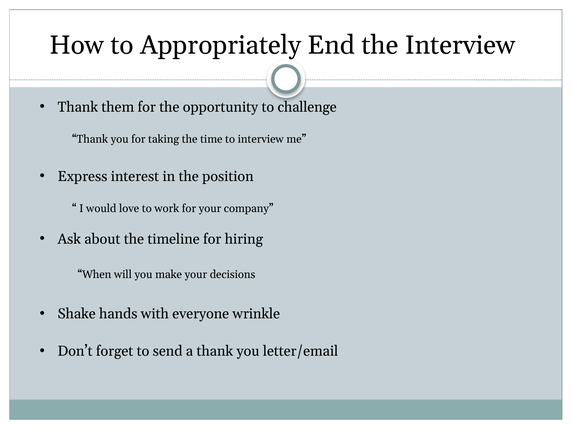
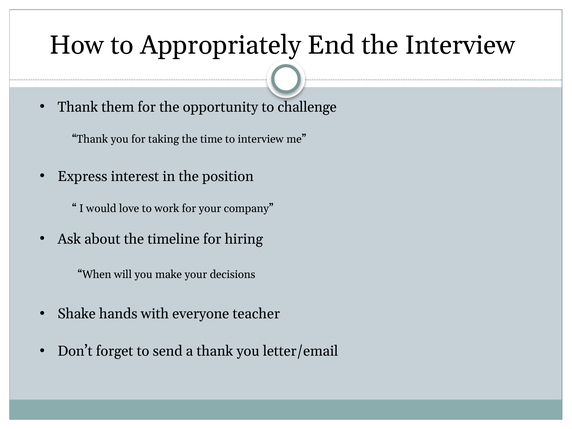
wrinkle: wrinkle -> teacher
